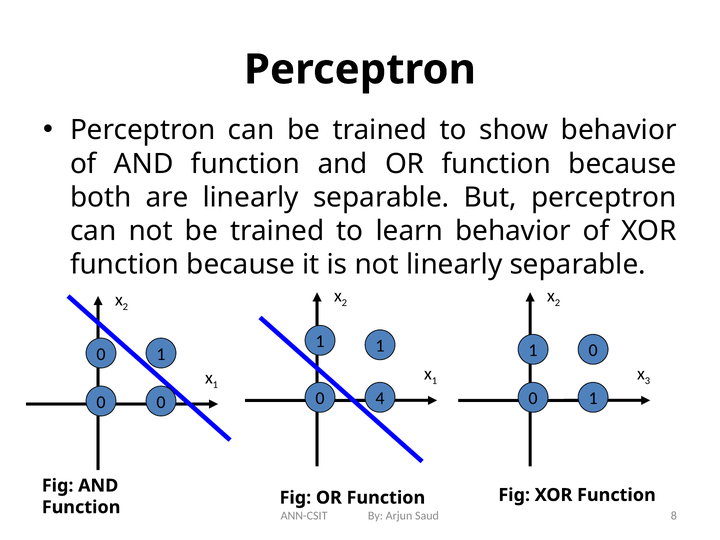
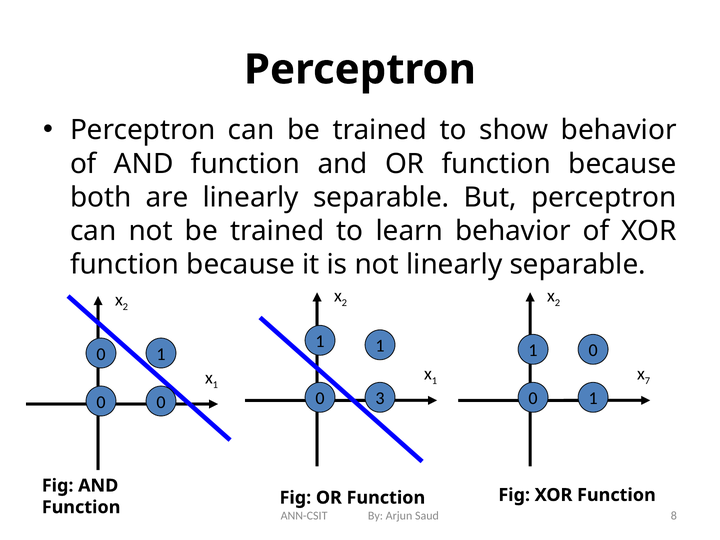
3: 3 -> 7
4: 4 -> 3
